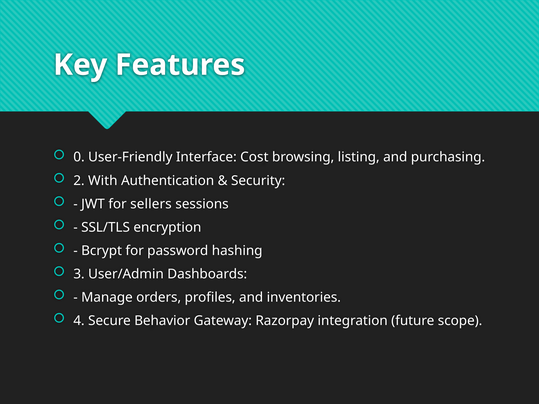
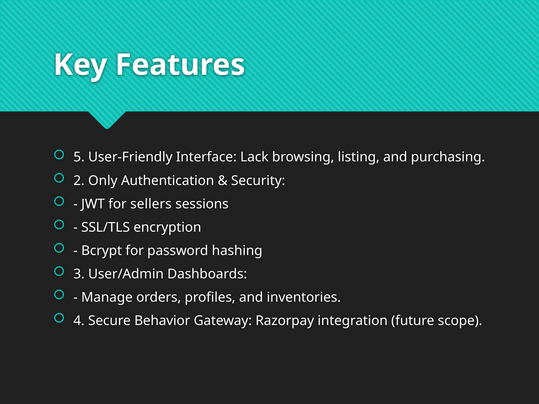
0: 0 -> 5
Cost: Cost -> Lack
With: With -> Only
